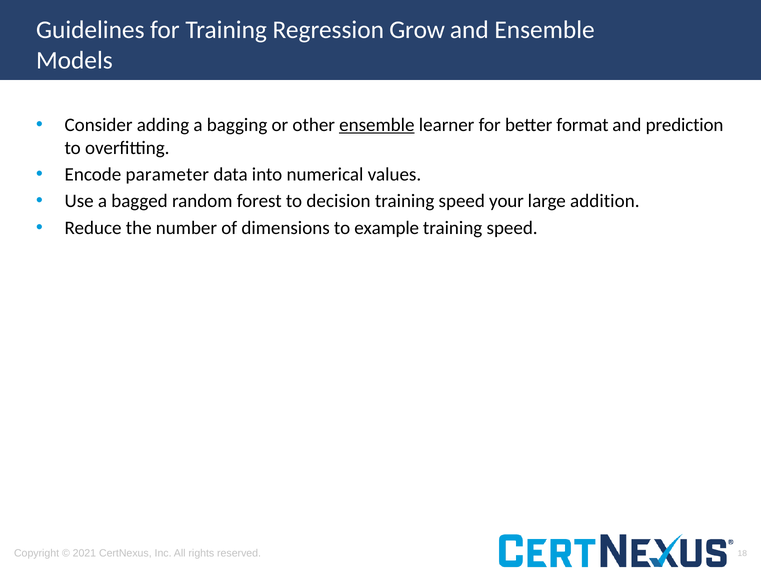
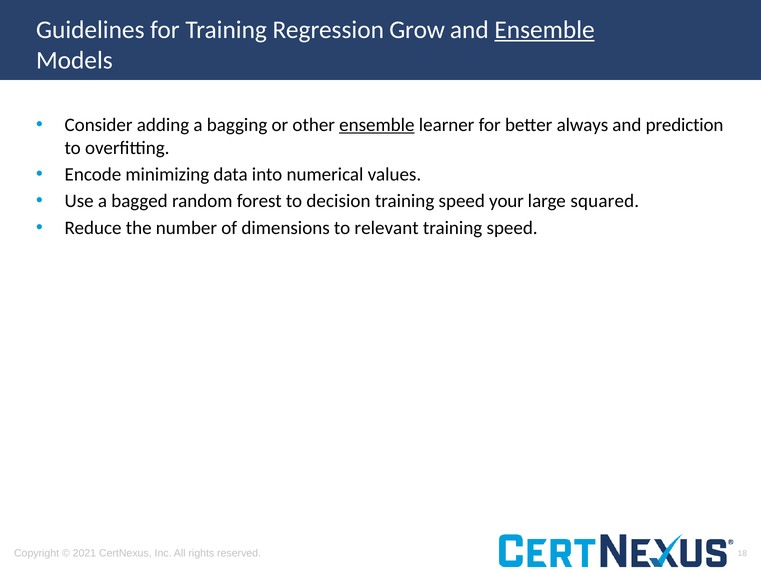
Ensemble at (545, 30) underline: none -> present
format: format -> always
parameter: parameter -> minimizing
addition: addition -> squared
example: example -> relevant
